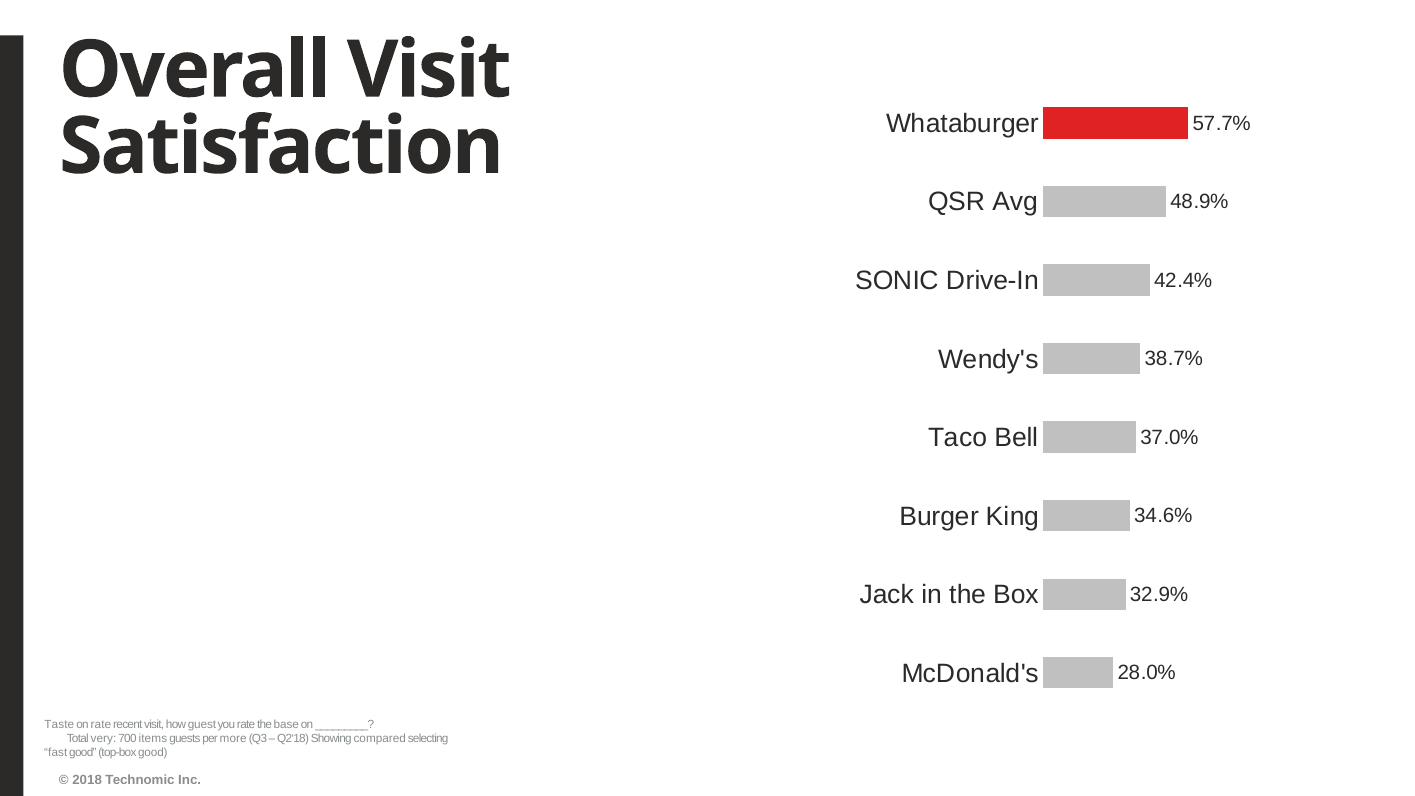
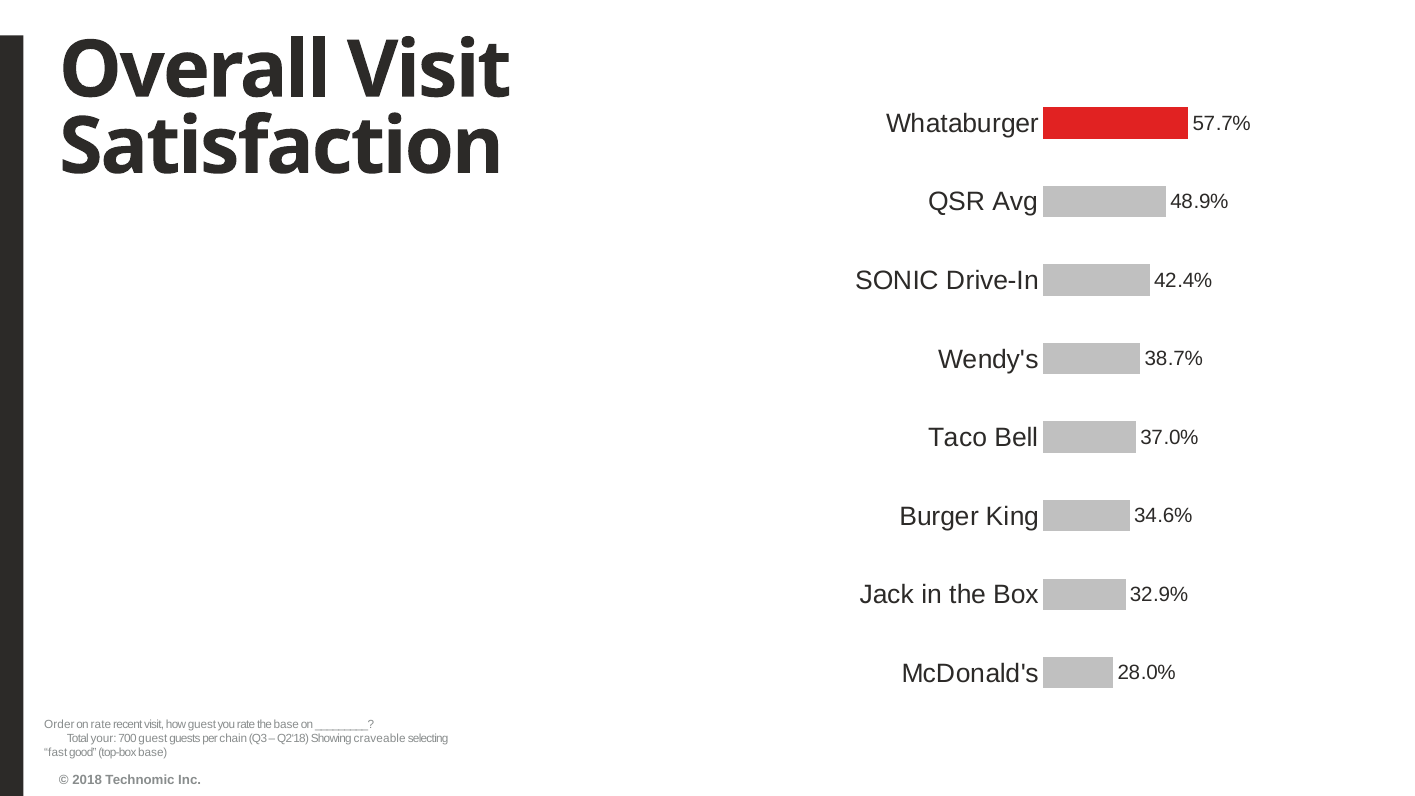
Taste: Taste -> Order
very: very -> your
700 items: items -> guest
more: more -> chain
compared: compared -> craveable
top-box good: good -> base
